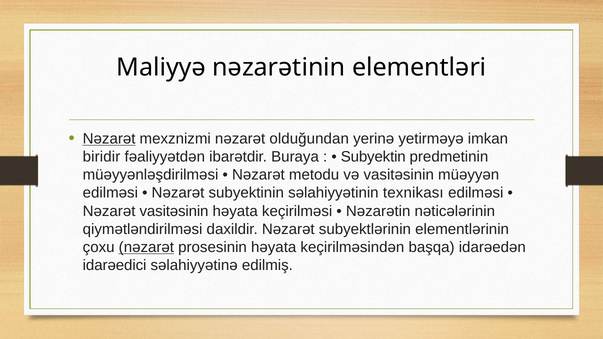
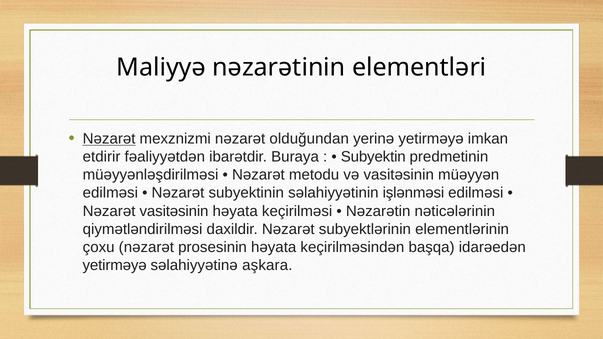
biridir: biridir -> etdirir
texnikası: texnikası -> işlənməsi
nəzarət at (146, 247) underline: present -> none
idarəedici at (115, 265): idarəedici -> yetirməyə
edilmiş: edilmiş -> aşkara
